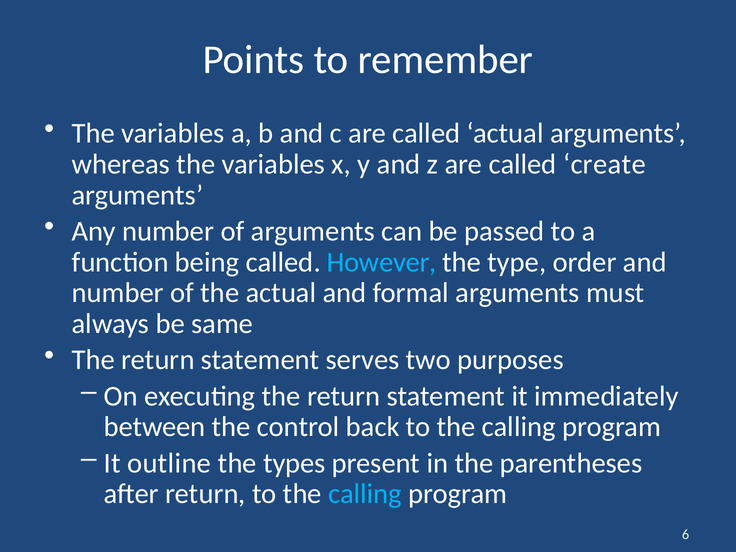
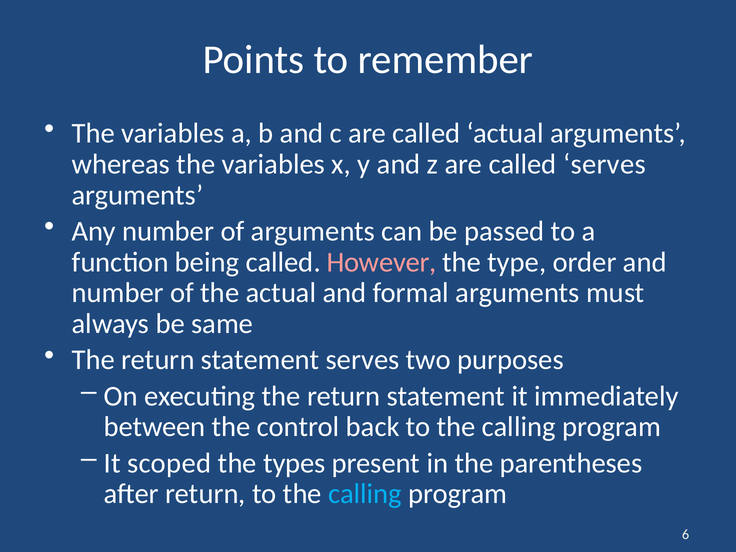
called create: create -> serves
However colour: light blue -> pink
outline: outline -> scoped
